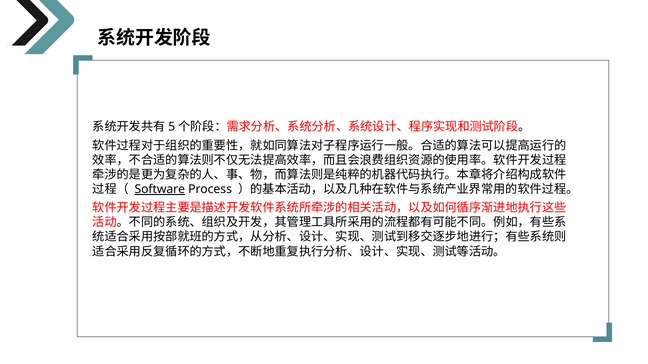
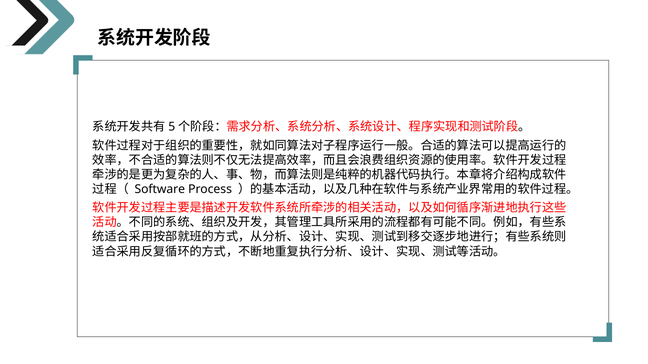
Software underline: present -> none
